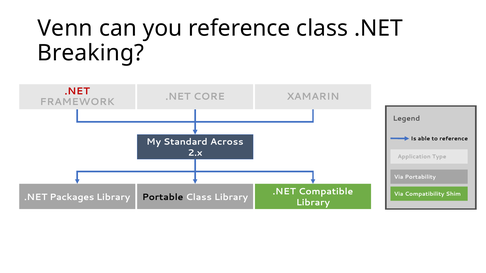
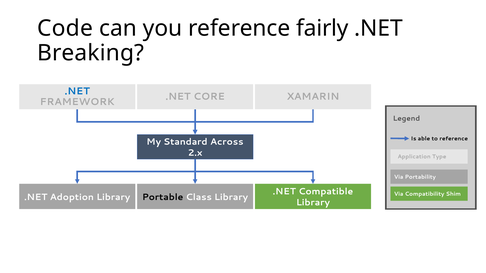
Venn: Venn -> Code
reference class: class -> fairly
.NET at (77, 91) colour: red -> blue
Packages: Packages -> Adoption
